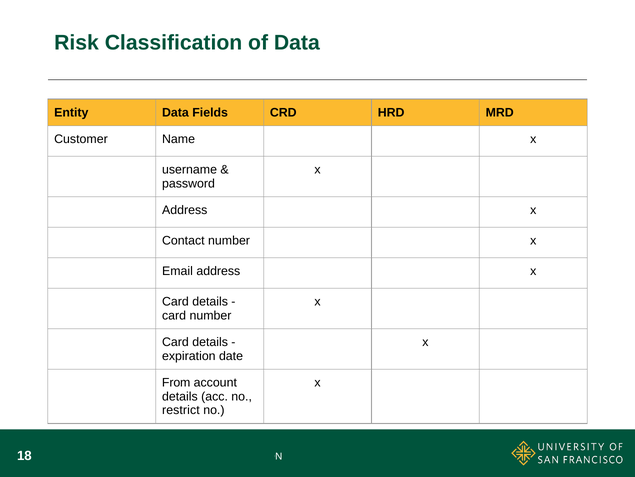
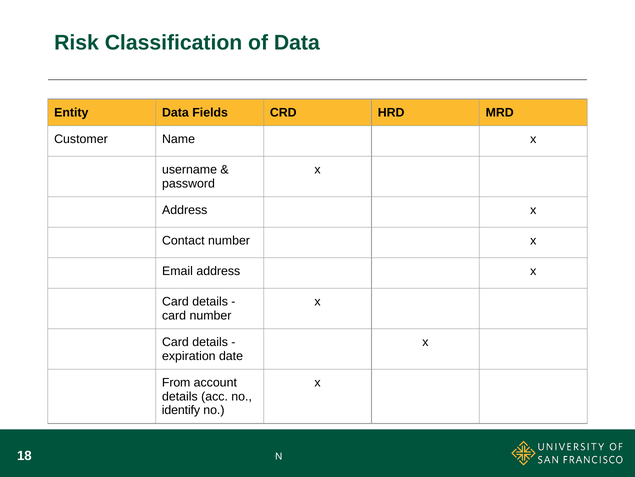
restrict: restrict -> identify
